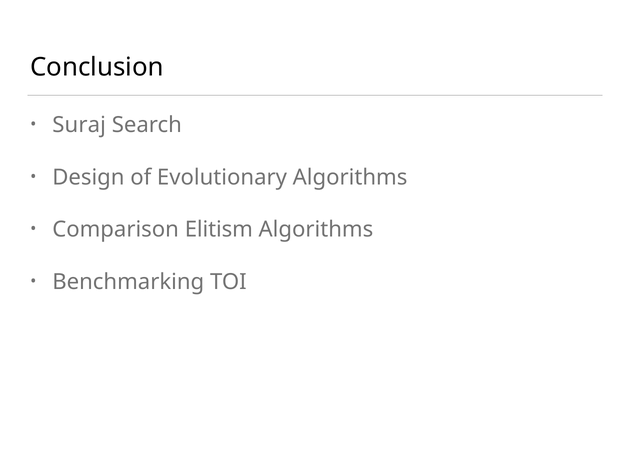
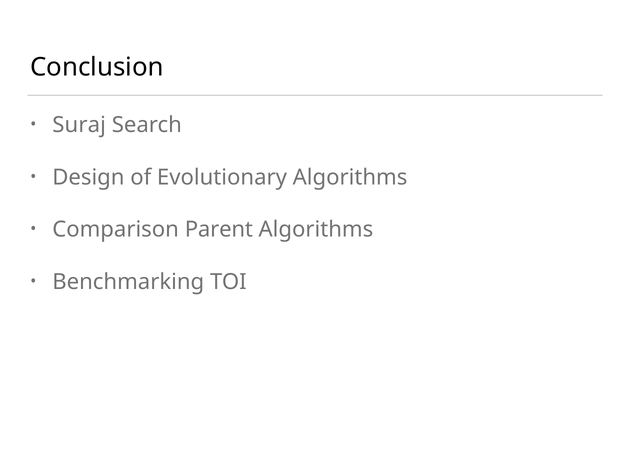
Elitism: Elitism -> Parent
